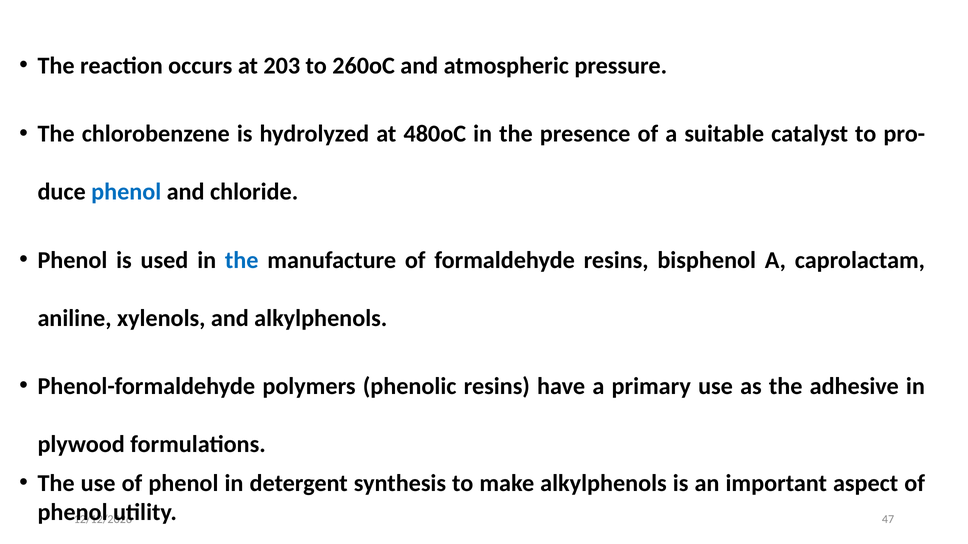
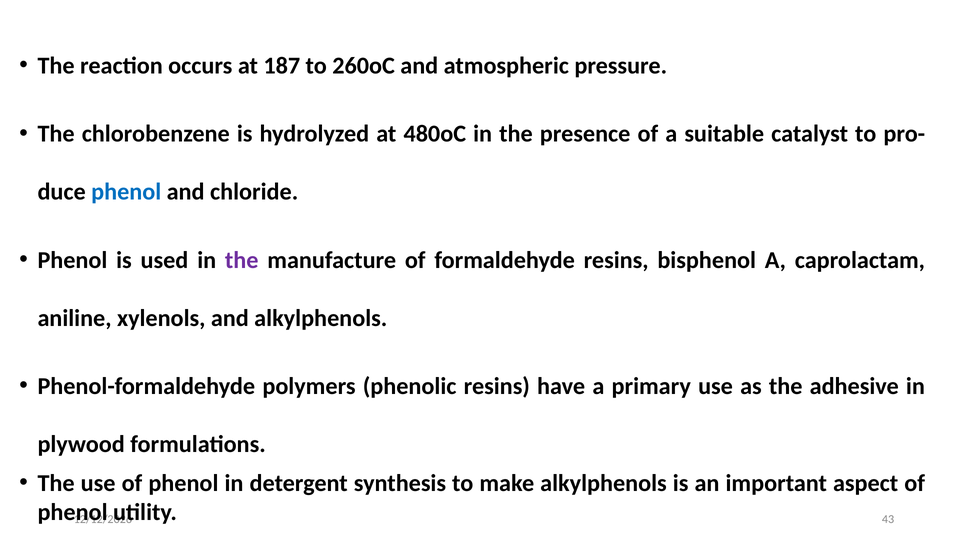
203: 203 -> 187
the at (242, 260) colour: blue -> purple
47: 47 -> 43
